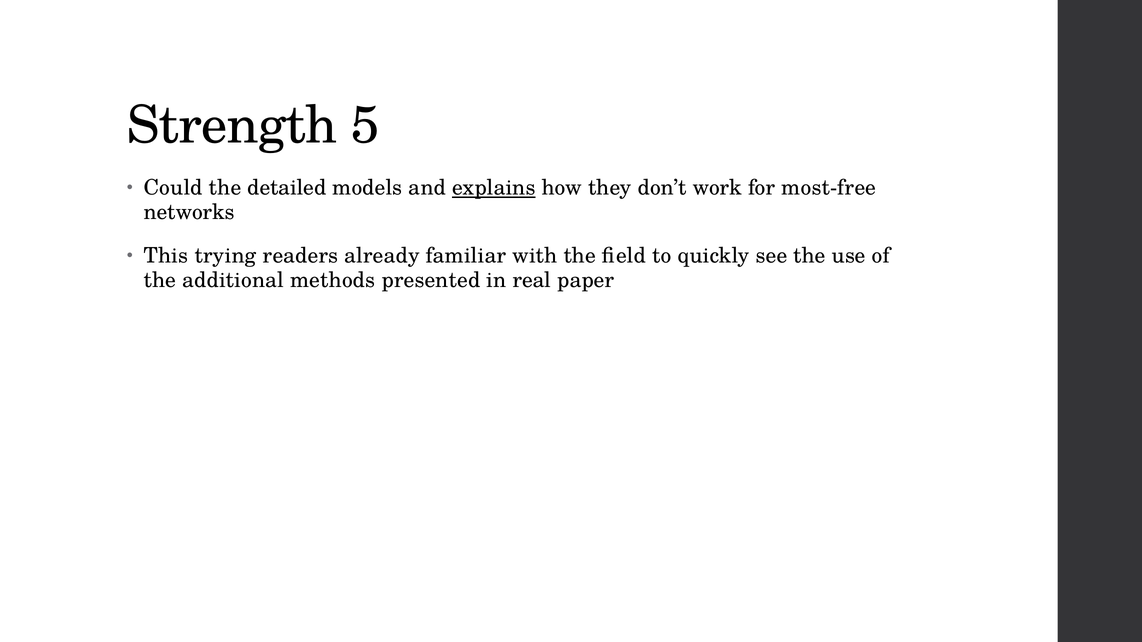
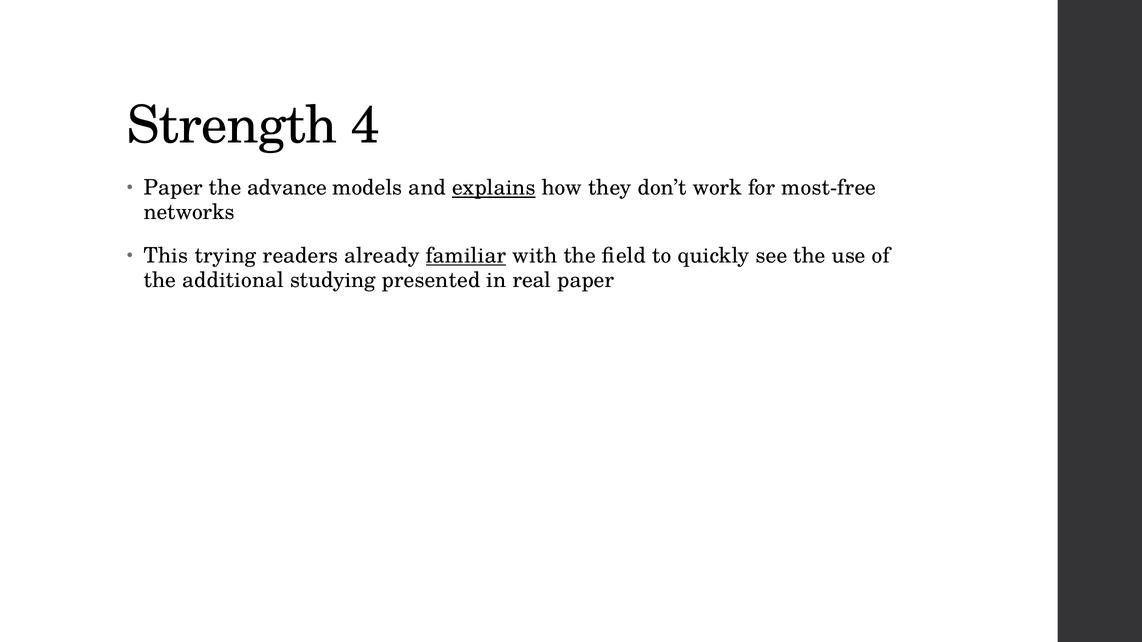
5: 5 -> 4
Could at (173, 188): Could -> Paper
detailed: detailed -> advance
familiar underline: none -> present
methods: methods -> studying
